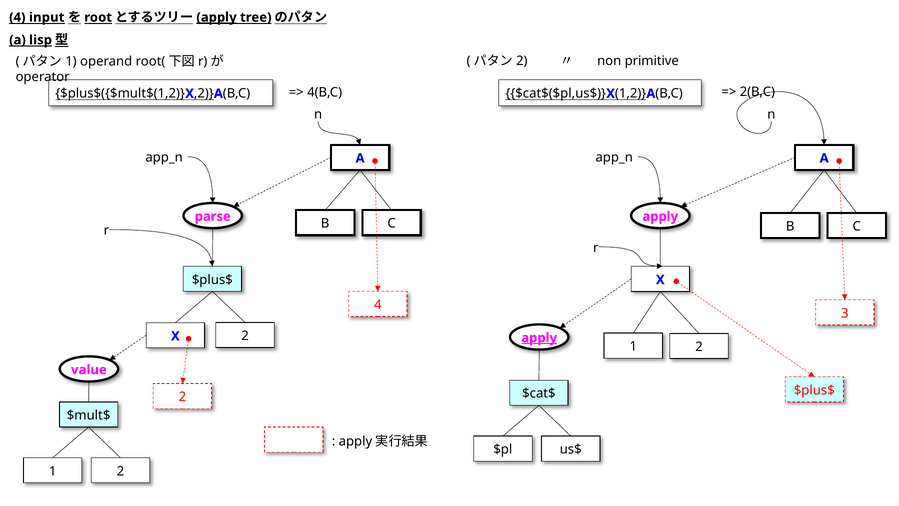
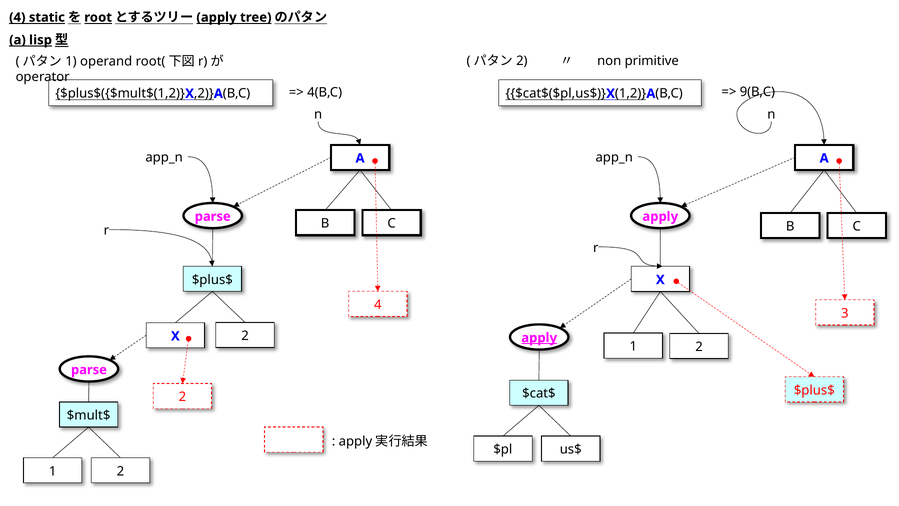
input: input -> static
apply at (217, 17) underline: present -> none
2(B,C: 2(B,C -> 9(B,C
value at (89, 370): value -> parse
